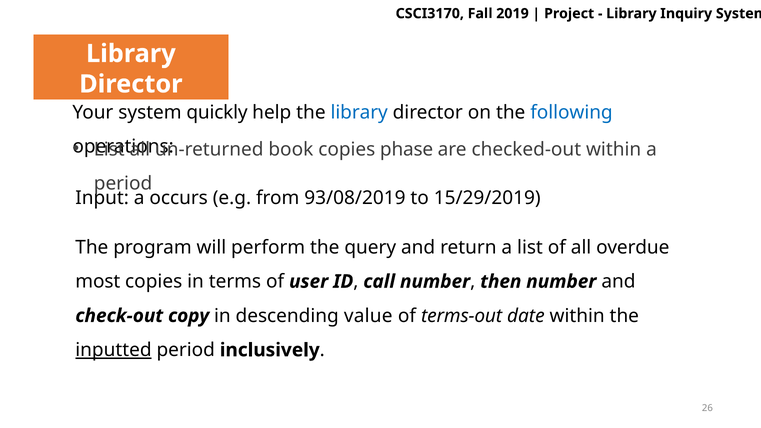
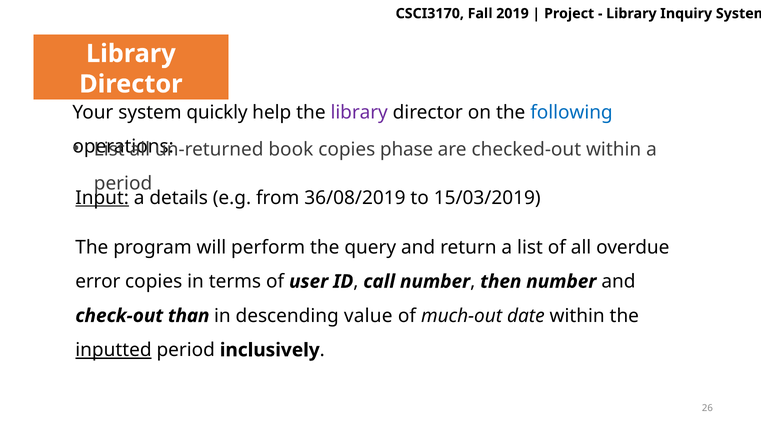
library at (359, 112) colour: blue -> purple
Input underline: none -> present
occurs: occurs -> details
93/08/2019: 93/08/2019 -> 36/08/2019
15/29/2019: 15/29/2019 -> 15/03/2019
most: most -> error
copy: copy -> than
terms-out: terms-out -> much-out
